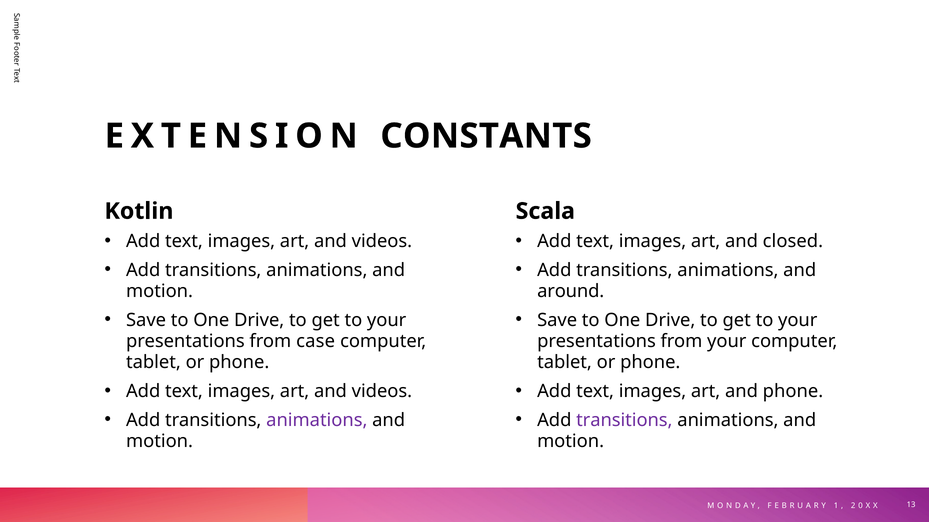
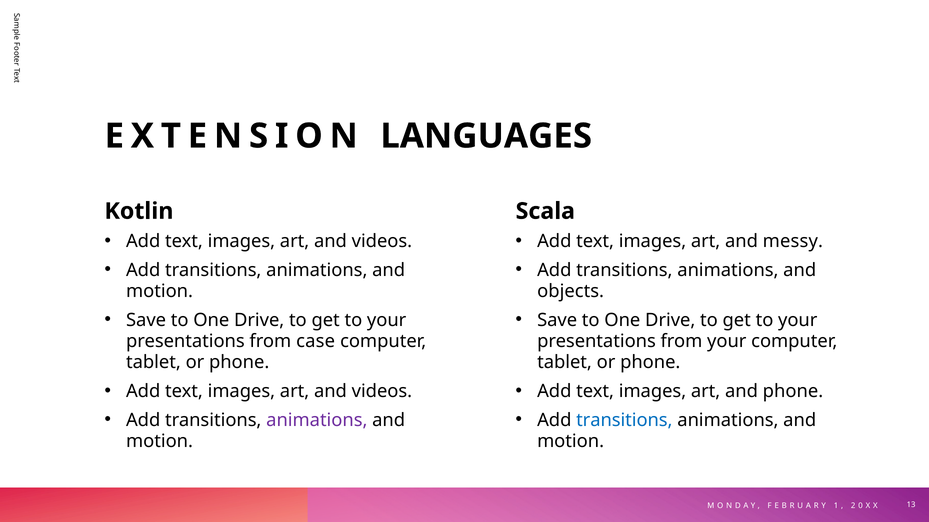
CONSTANTS: CONSTANTS -> LANGUAGES
closed: closed -> messy
around: around -> objects
transitions at (624, 420) colour: purple -> blue
